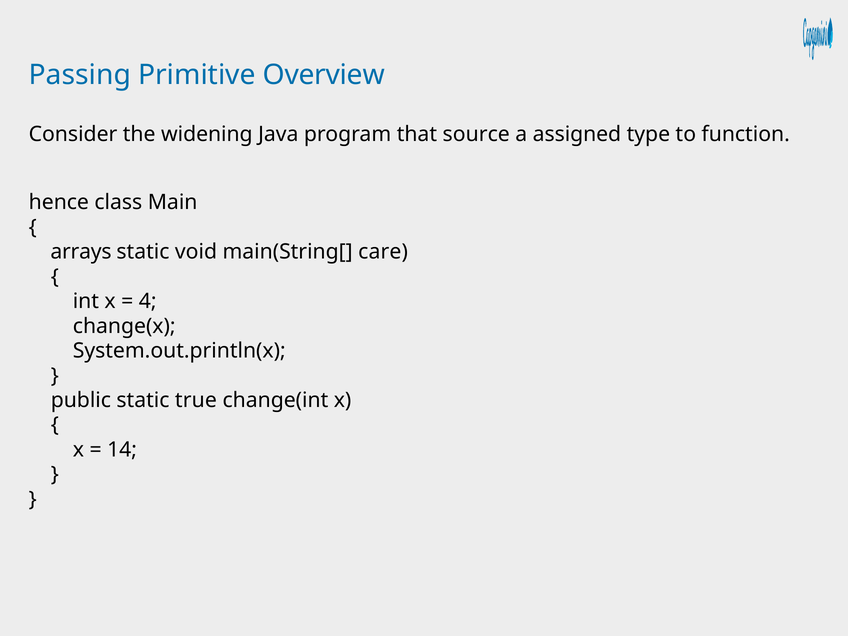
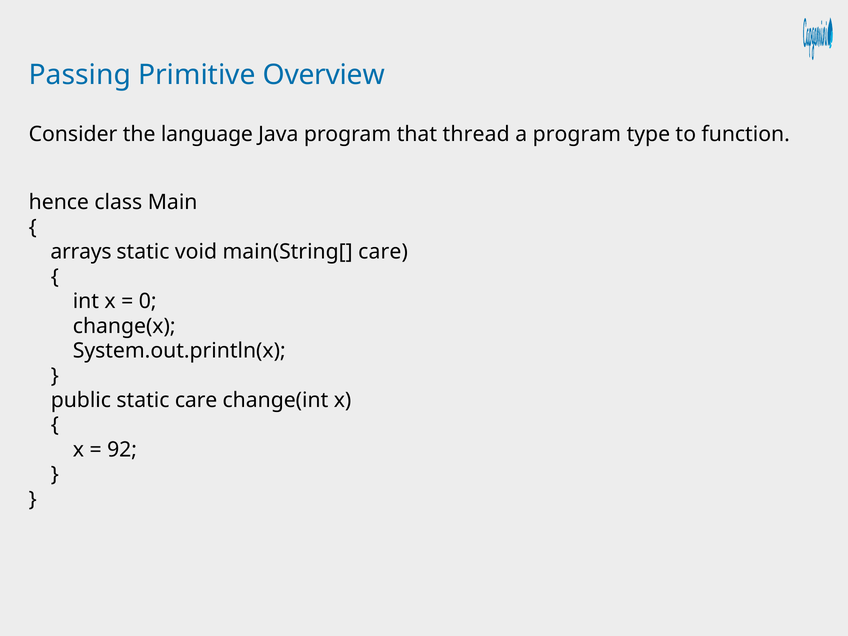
widening: widening -> language
source: source -> thread
a assigned: assigned -> program
4: 4 -> 0
static true: true -> care
14: 14 -> 92
